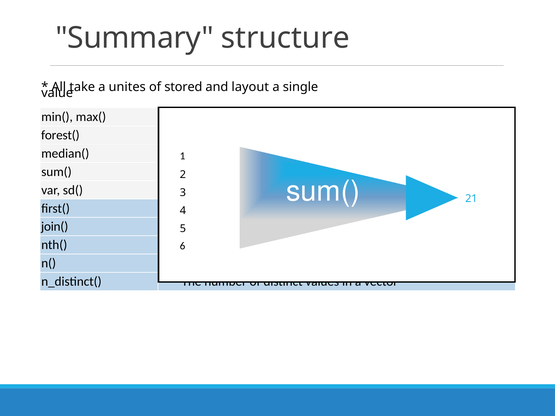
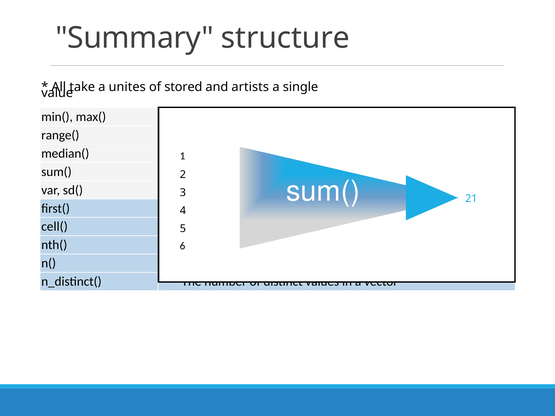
layout: layout -> artists
forest(: forest( -> range(
join(: join( -> cell(
